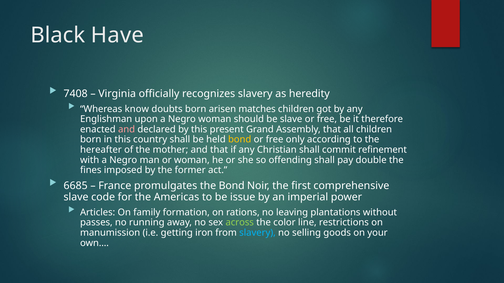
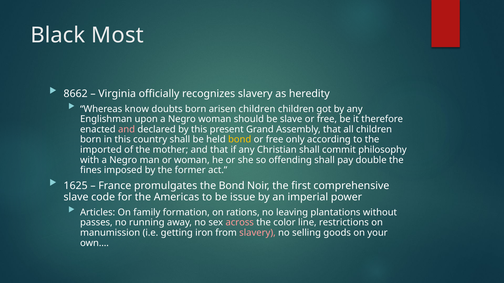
Have: Have -> Most
7408: 7408 -> 8662
arisen matches: matches -> children
hereafter: hereafter -> imported
refinement: refinement -> philosophy
6685: 6685 -> 1625
across colour: light green -> pink
slavery at (257, 233) colour: light blue -> pink
